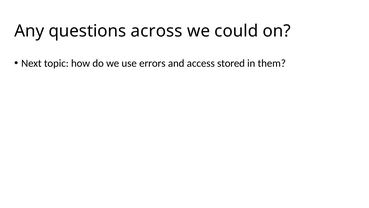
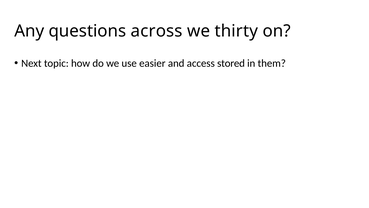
could: could -> thirty
errors: errors -> easier
